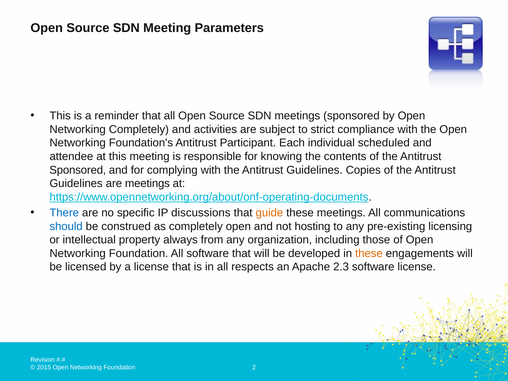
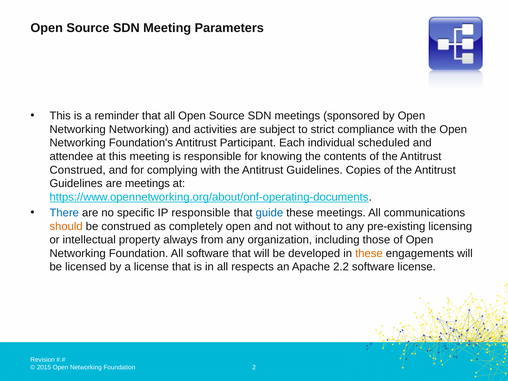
Networking Completely: Completely -> Networking
Sponsored at (78, 170): Sponsored -> Construed
IP discussions: discussions -> responsible
guide colour: orange -> blue
should colour: blue -> orange
hosting: hosting -> without
2.3: 2.3 -> 2.2
